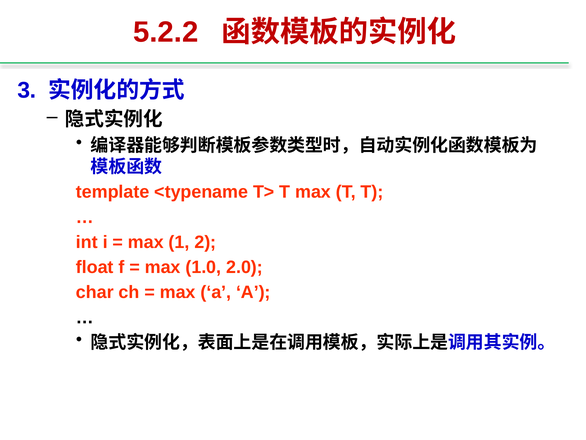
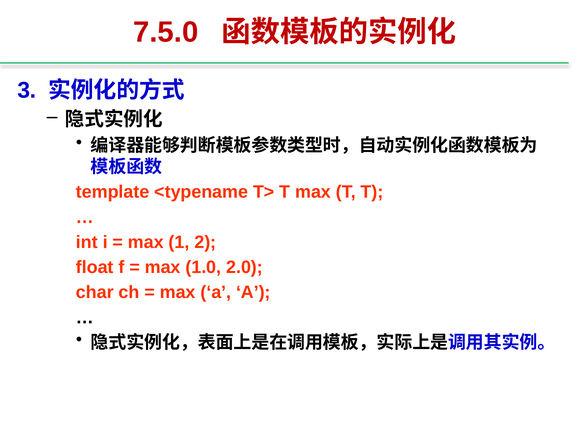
5.2.2: 5.2.2 -> 7.5.0
